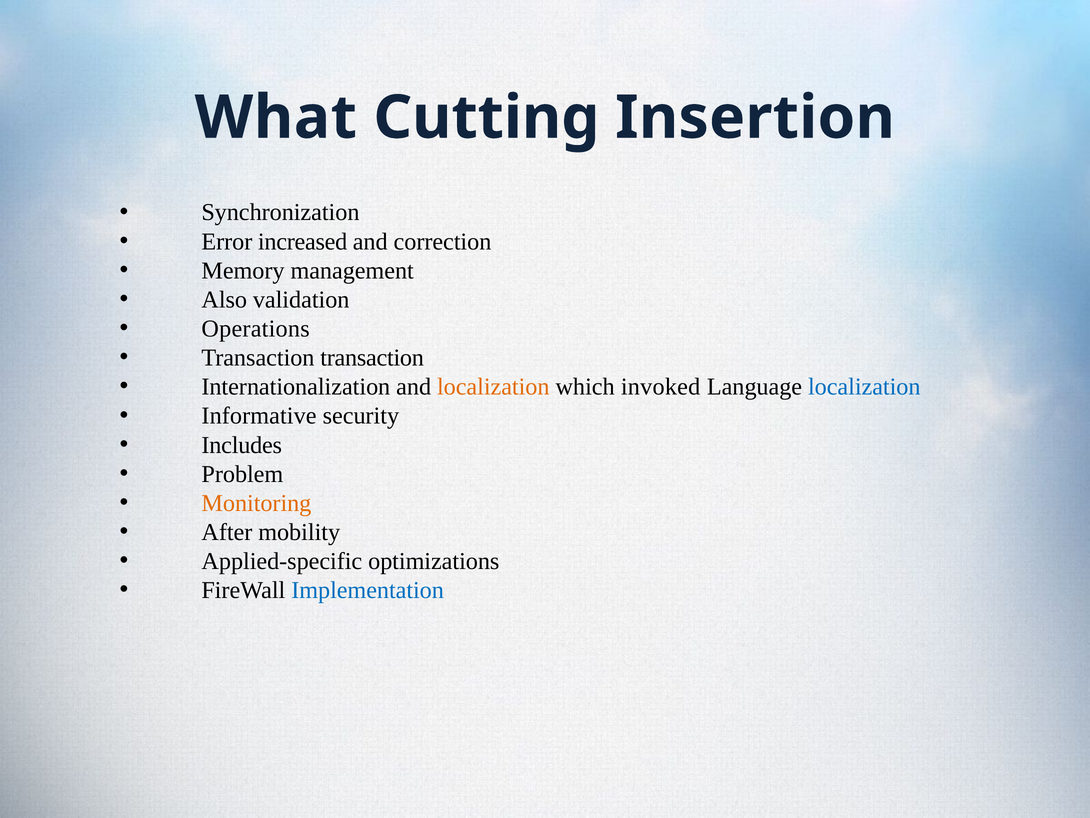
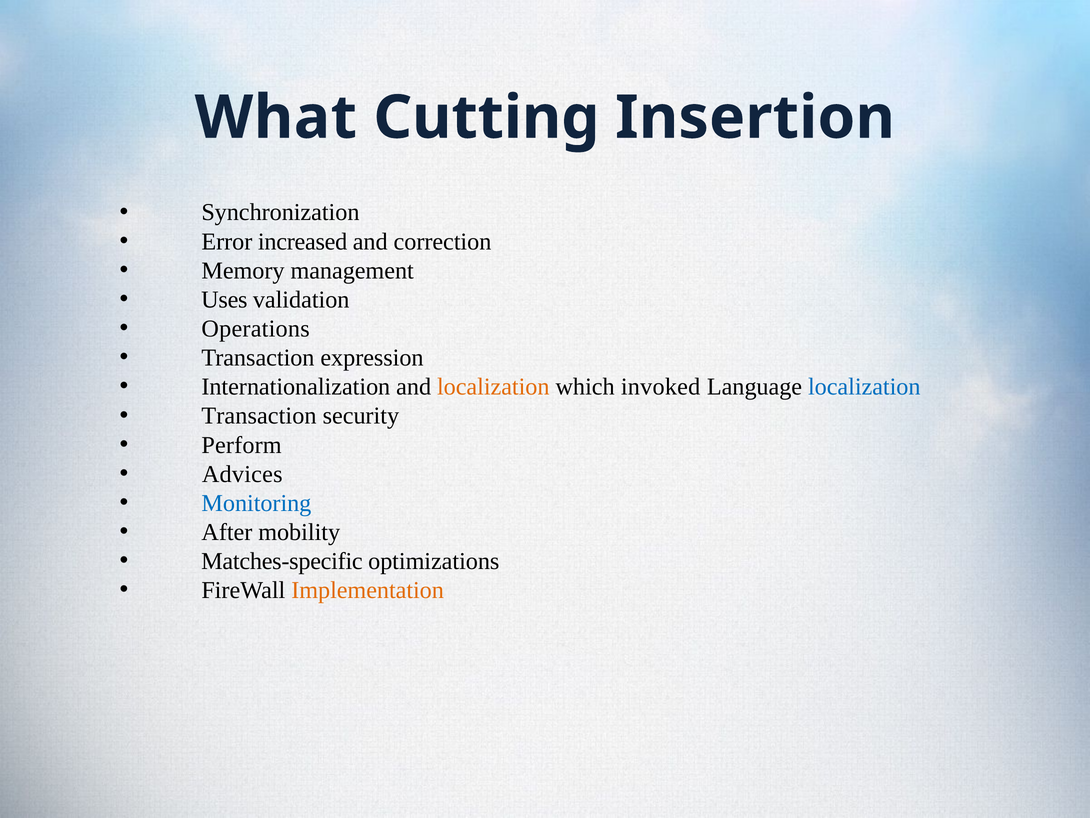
Also: Also -> Uses
Transaction transaction: transaction -> expression
Informative at (259, 416): Informative -> Transaction
Includes: Includes -> Perform
Problem: Problem -> Advices
Monitoring colour: orange -> blue
Applied-specific: Applied-specific -> Matches-specific
Implementation colour: blue -> orange
